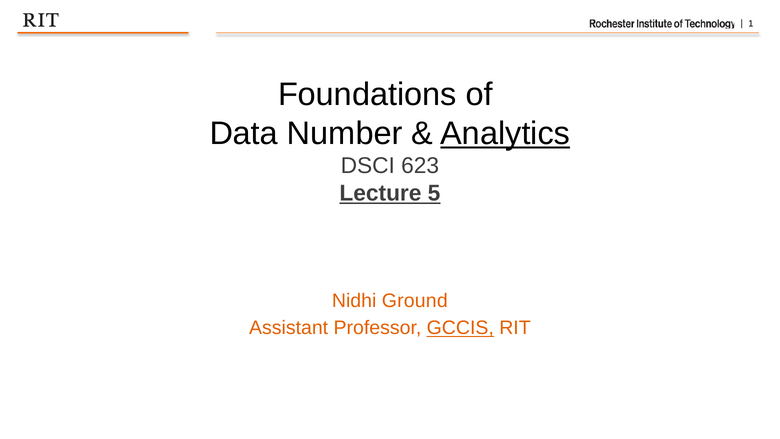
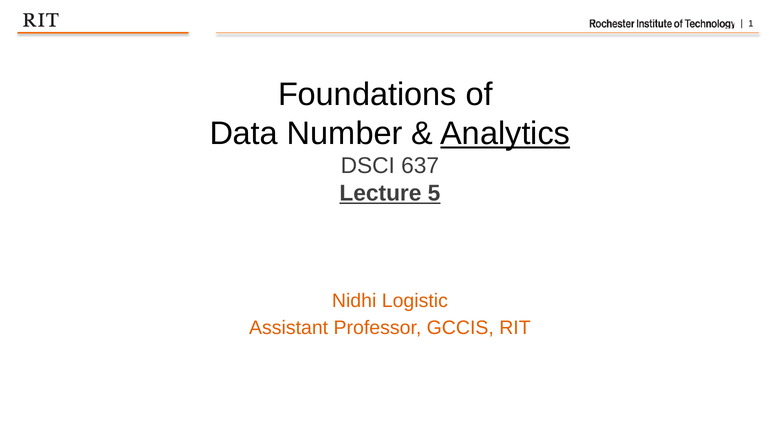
623: 623 -> 637
Ground: Ground -> Logistic
GCCIS underline: present -> none
